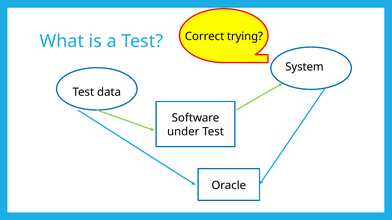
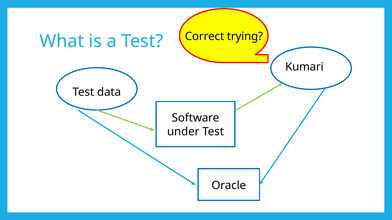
System: System -> Kumari
